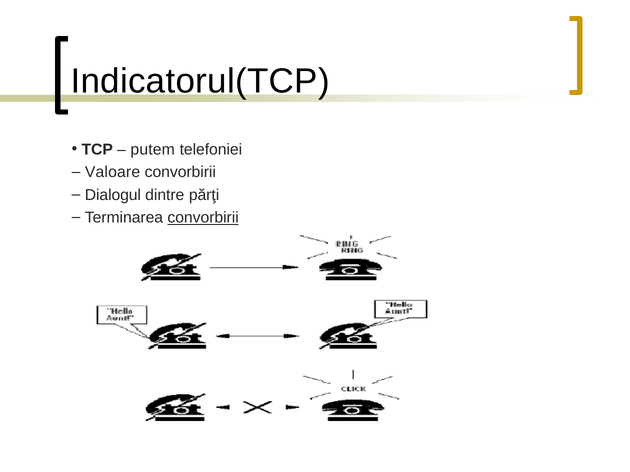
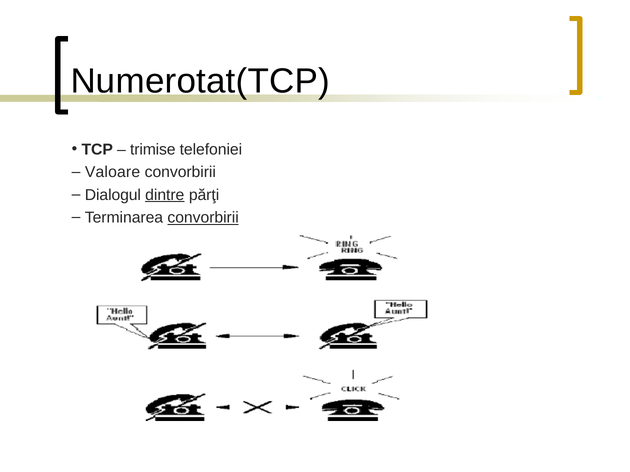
Indicatorul(TCP: Indicatorul(TCP -> Numerotat(TCP
putem: putem -> trimise
dintre underline: none -> present
